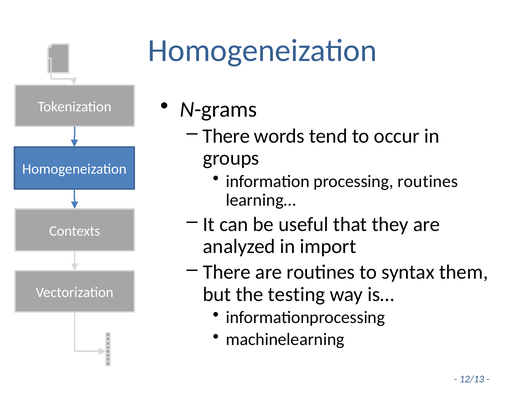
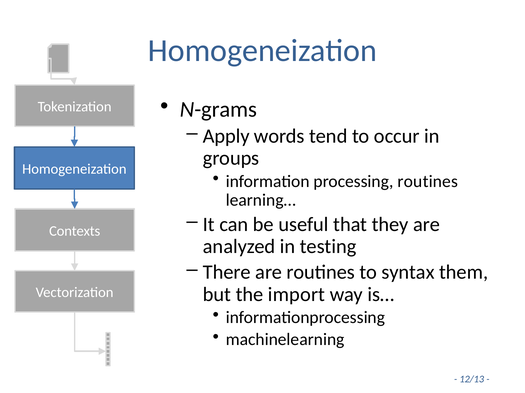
There at (226, 136): There -> Apply
import: import -> testing
testing: testing -> import
